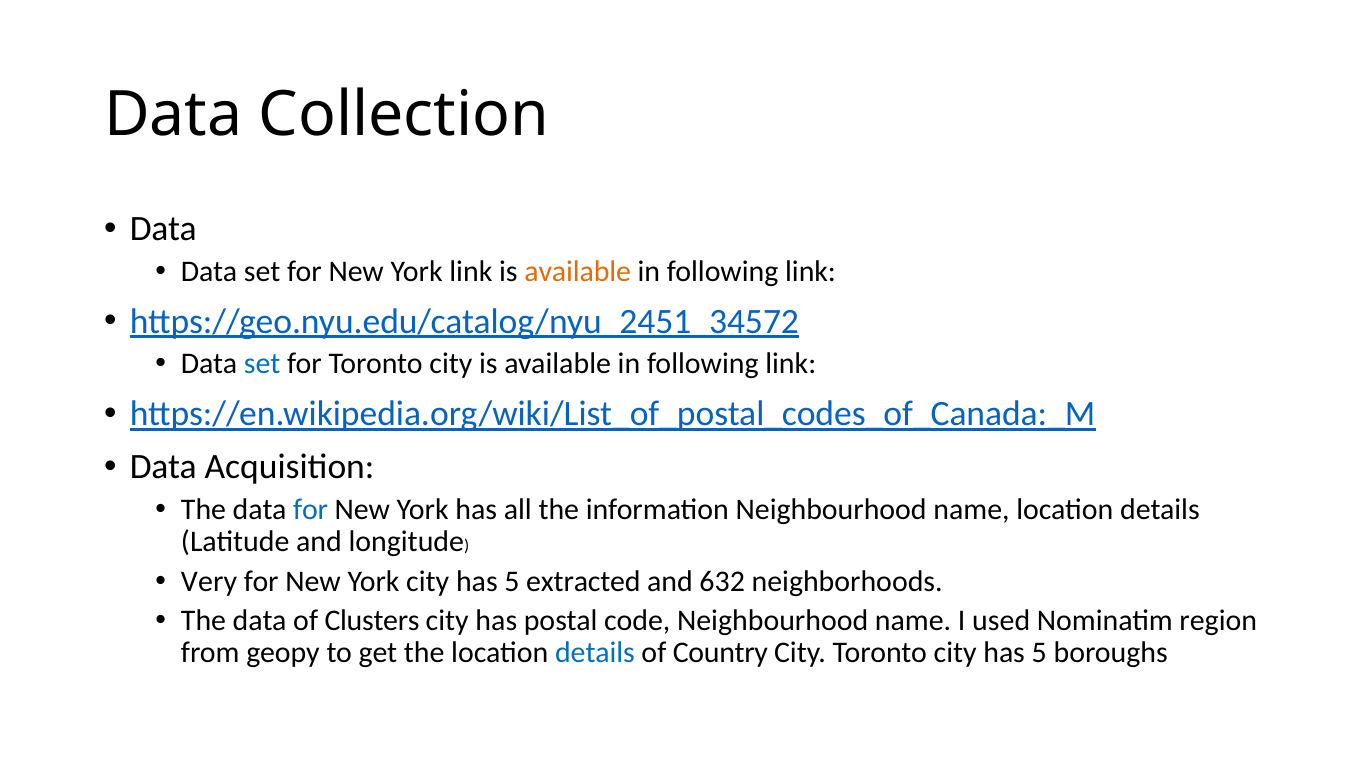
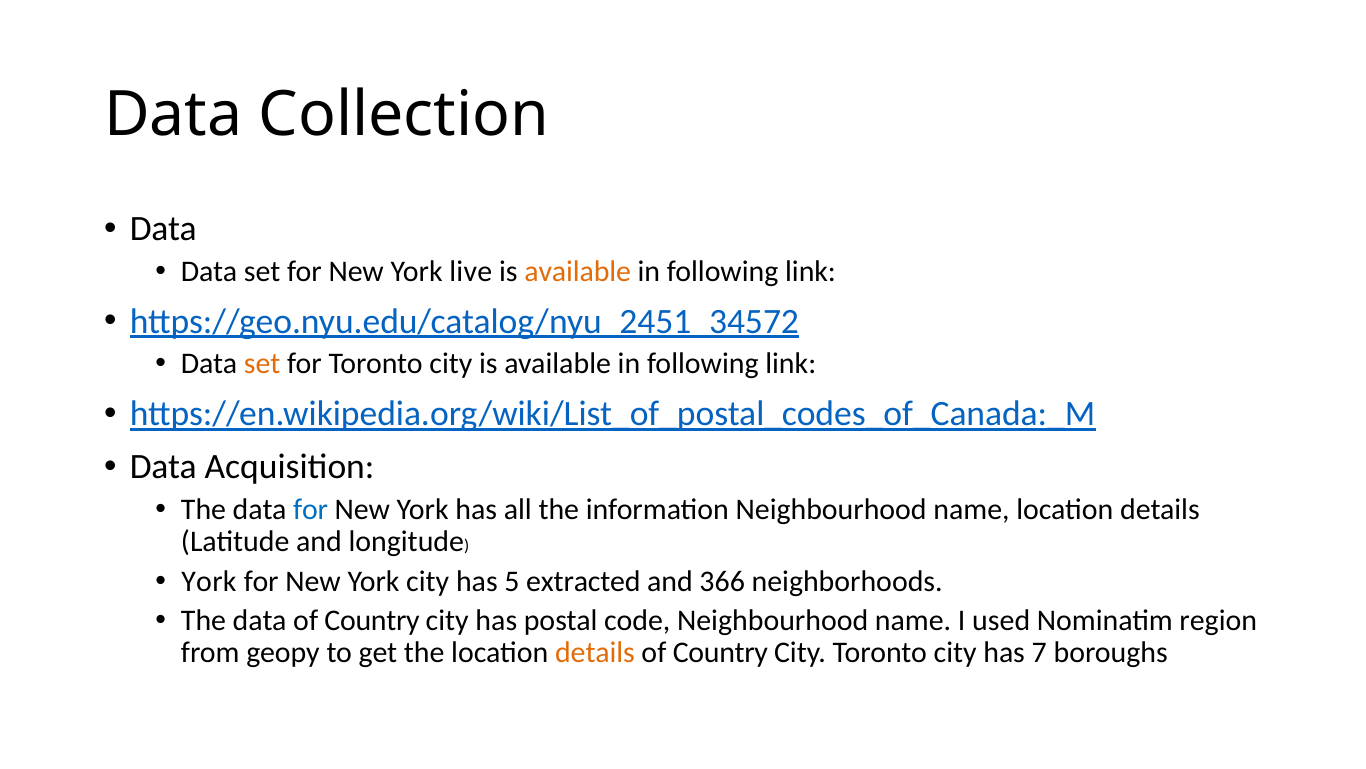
York link: link -> live
set at (262, 364) colour: blue -> orange
Very at (209, 581): Very -> York
632: 632 -> 366
data of Clusters: Clusters -> Country
details at (595, 652) colour: blue -> orange
Toronto city has 5: 5 -> 7
